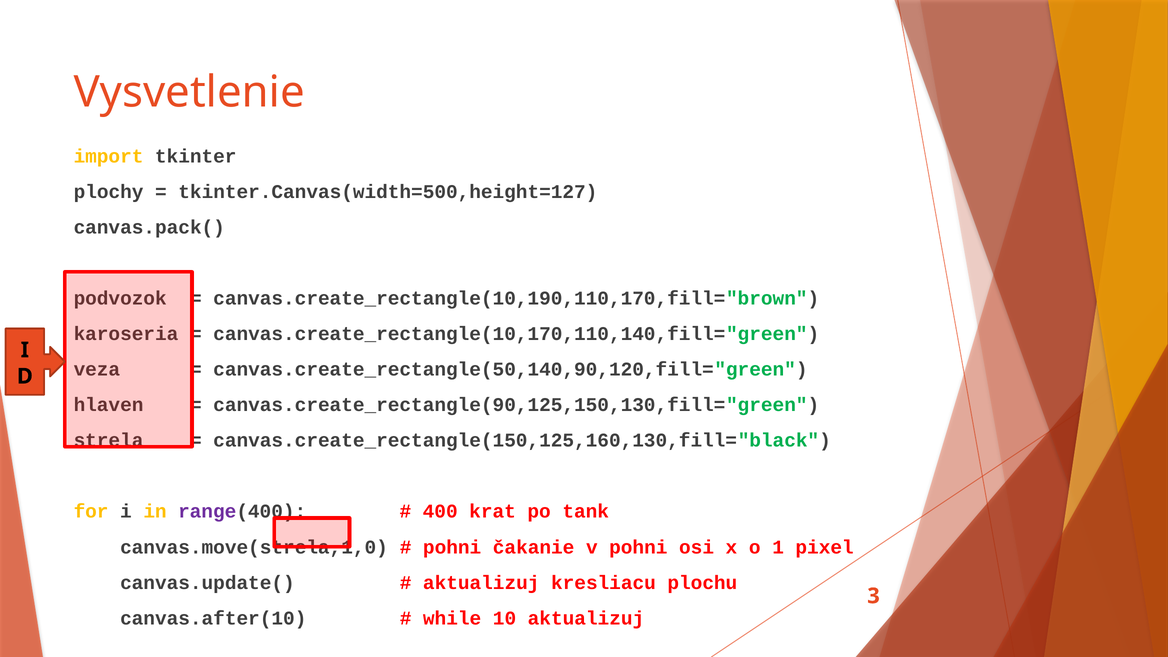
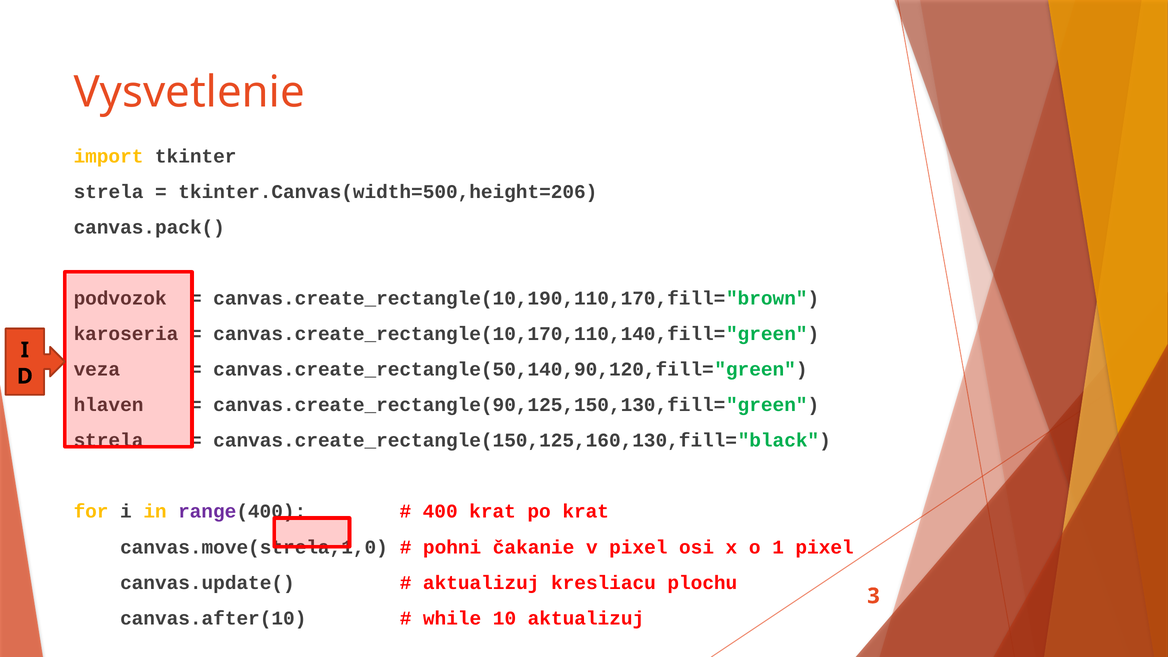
plochy at (109, 192): plochy -> strela
tkinter.Canvas(width=500,height=127: tkinter.Canvas(width=500,height=127 -> tkinter.Canvas(width=500,height=206
po tank: tank -> krat
v pohni: pohni -> pixel
